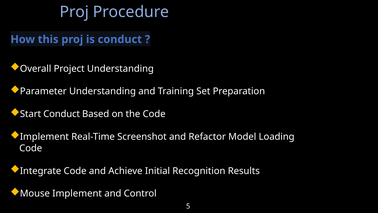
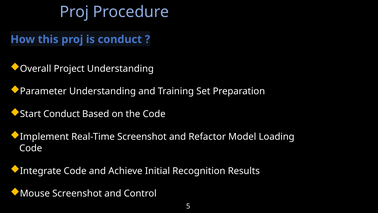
Mouse Implement: Implement -> Screenshot
